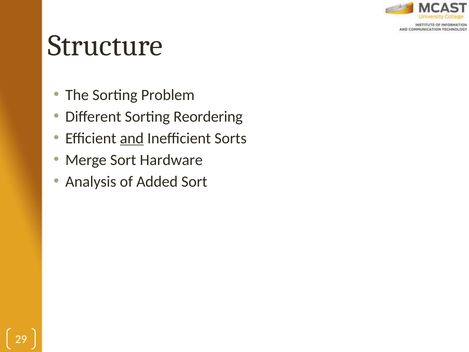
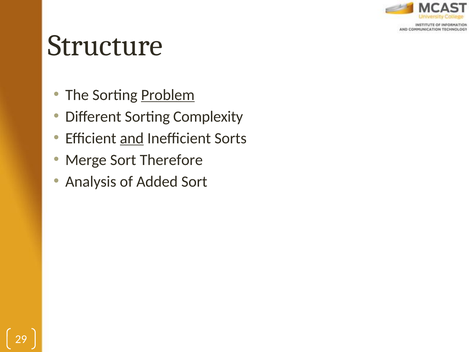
Problem underline: none -> present
Reordering: Reordering -> Complexity
Hardware: Hardware -> Therefore
